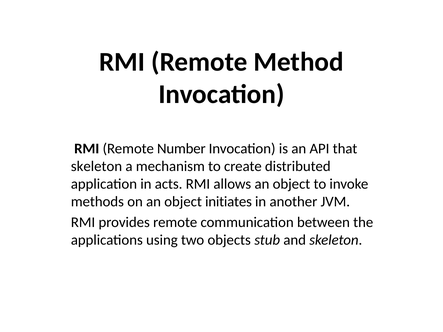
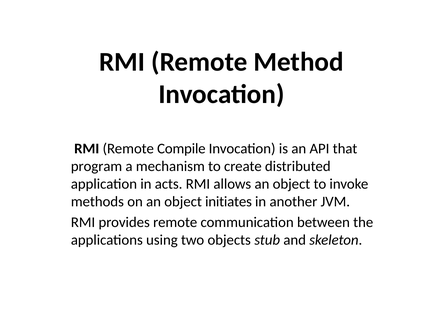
Number: Number -> Compile
skeleton at (96, 166): skeleton -> program
